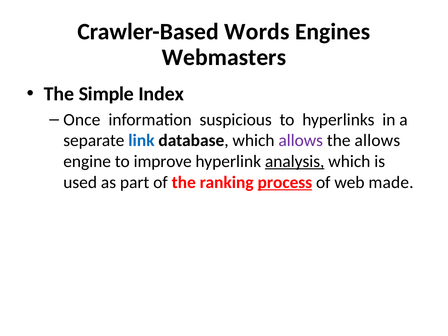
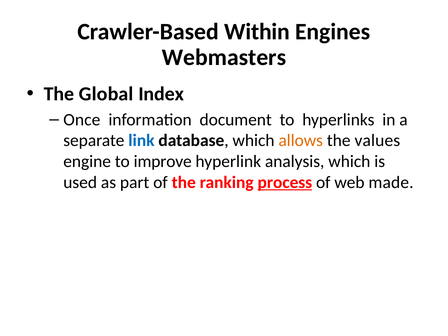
Words: Words -> Within
Simple: Simple -> Global
suspicious: suspicious -> document
allows at (301, 141) colour: purple -> orange
the allows: allows -> values
analysis underline: present -> none
